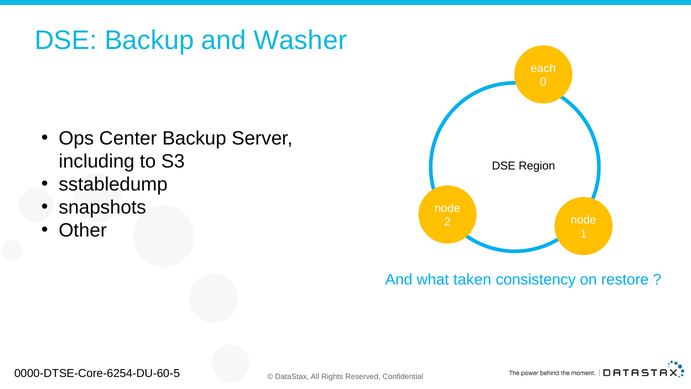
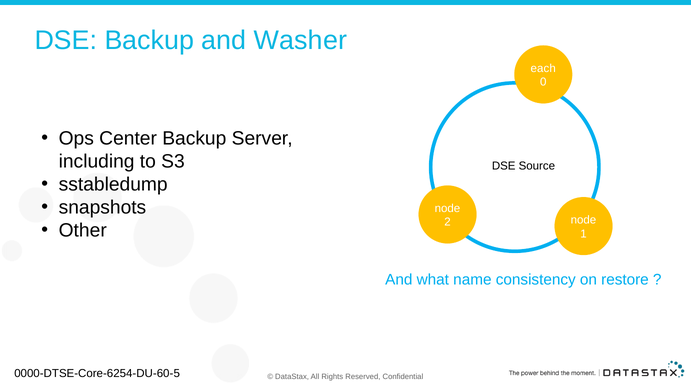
Region: Region -> Source
taken: taken -> name
